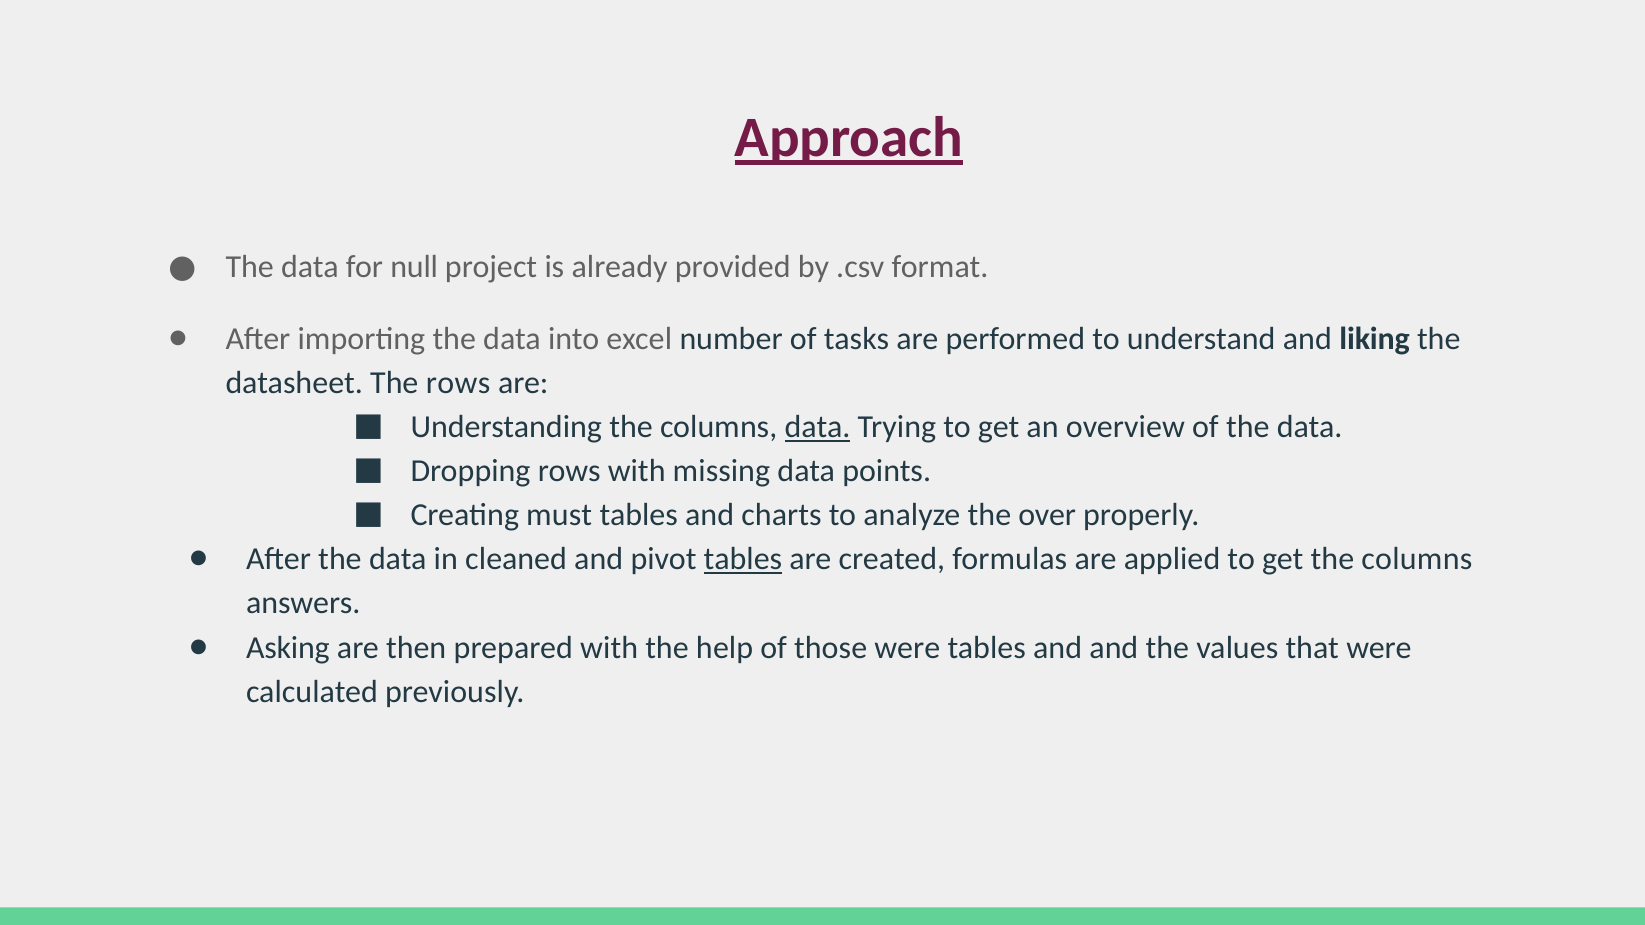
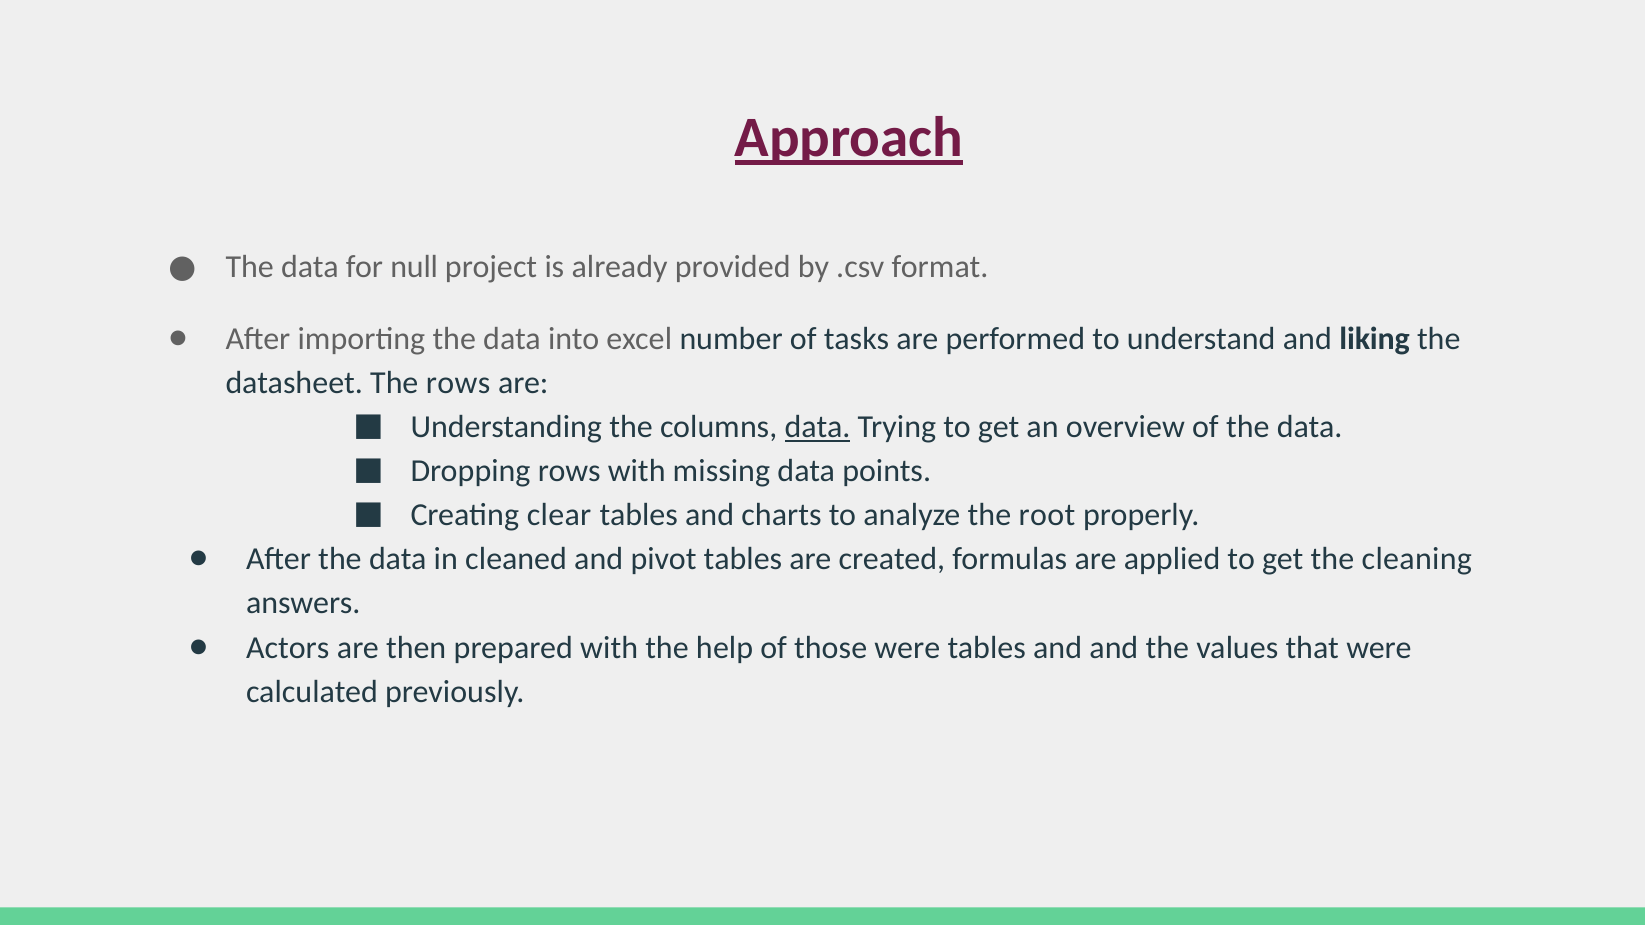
must: must -> clear
over: over -> root
tables at (743, 560) underline: present -> none
get the columns: columns -> cleaning
Asking: Asking -> Actors
